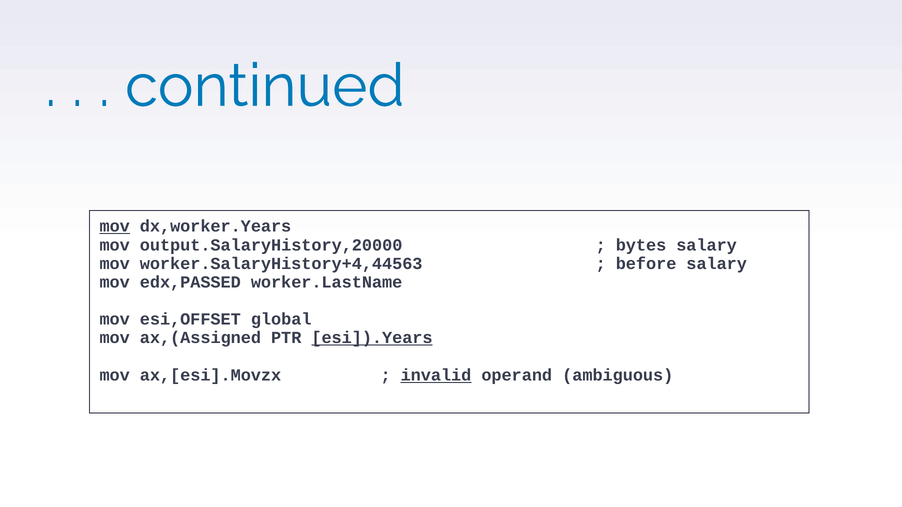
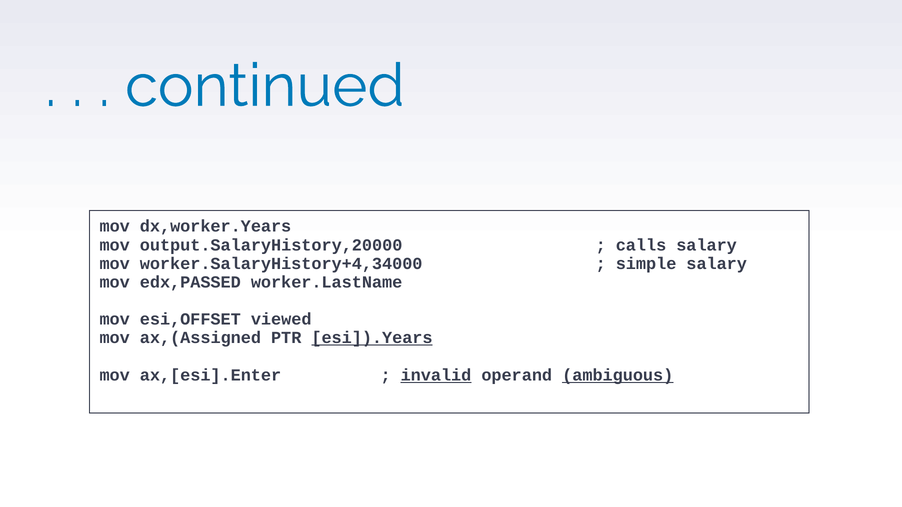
mov at (115, 227) underline: present -> none
bytes: bytes -> calls
worker.SalaryHistory+4,44563: worker.SalaryHistory+4,44563 -> worker.SalaryHistory+4,34000
before: before -> simple
global: global -> viewed
ax,[esi].Movzx: ax,[esi].Movzx -> ax,[esi].Enter
ambiguous underline: none -> present
